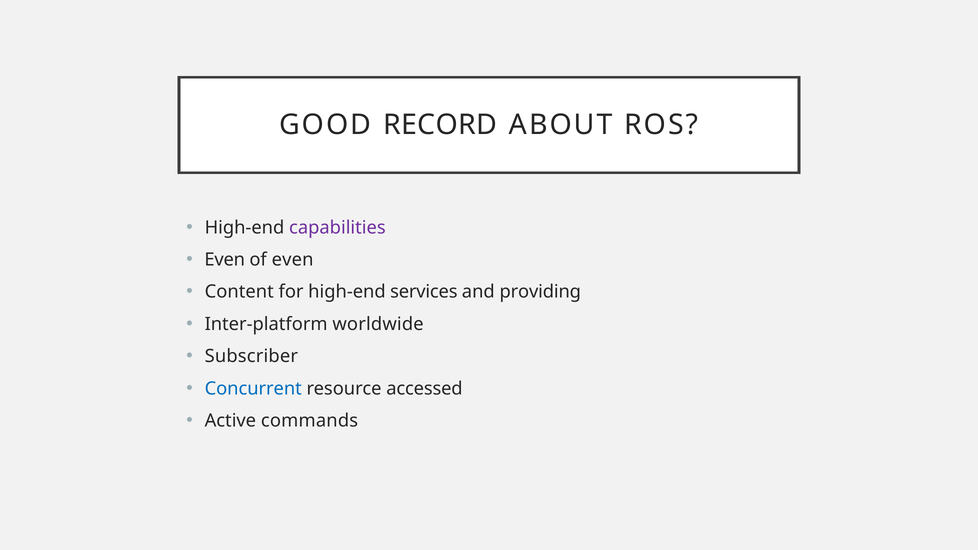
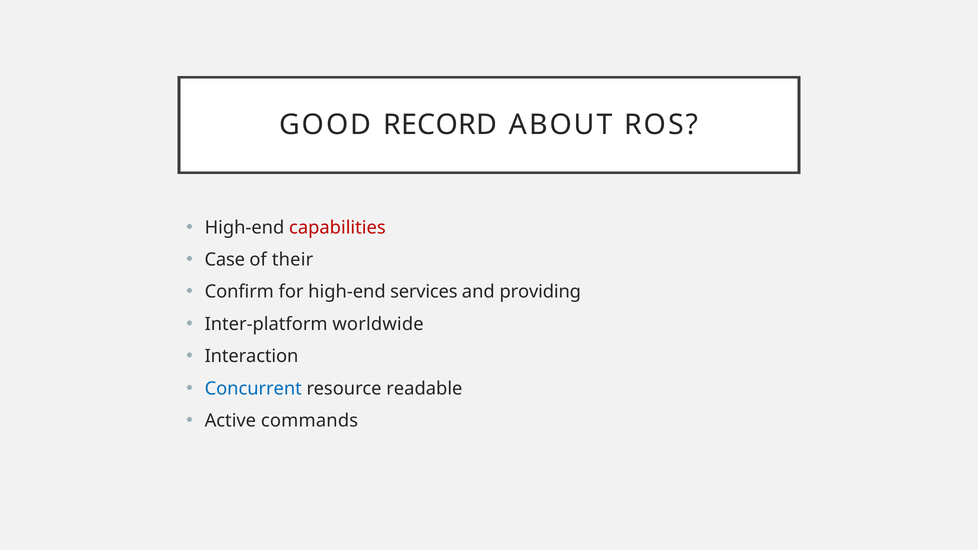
capabilities colour: purple -> red
Even at (225, 260): Even -> Case
of even: even -> their
Content: Content -> Confirm
Subscriber: Subscriber -> Interaction
accessed: accessed -> readable
